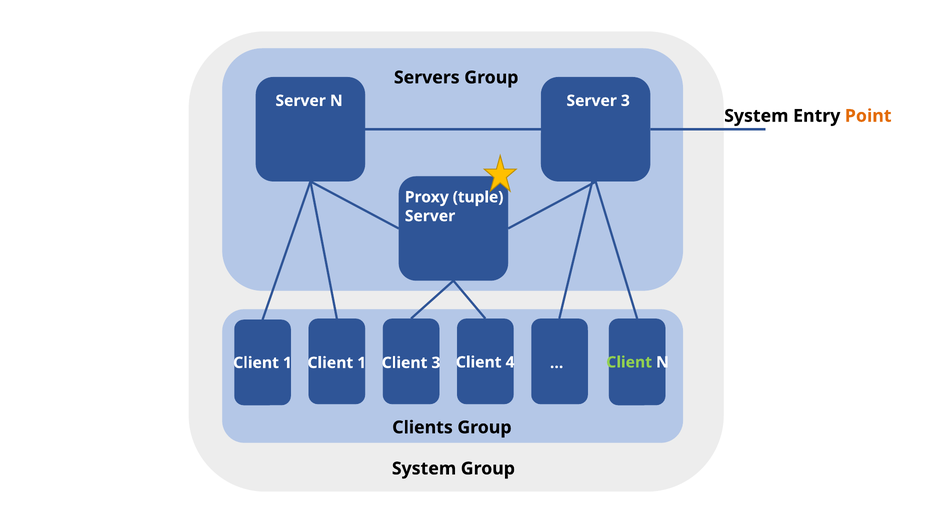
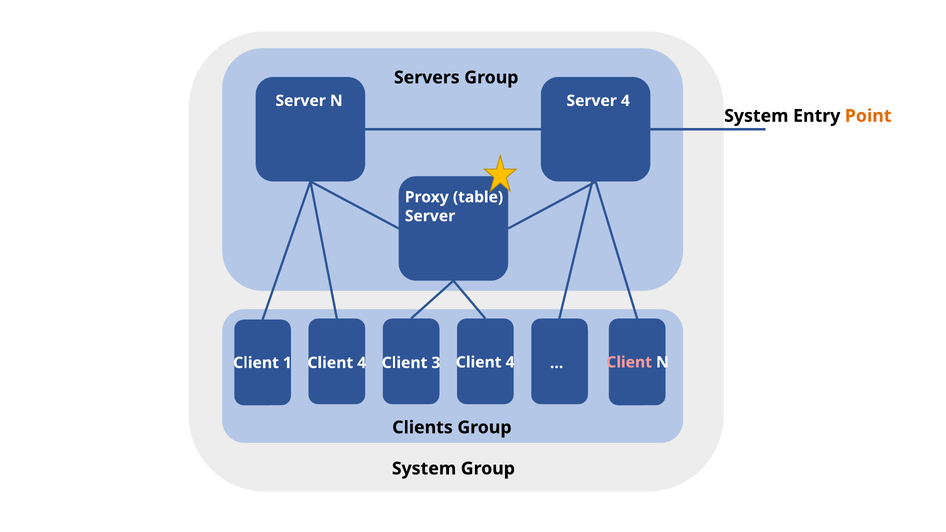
Server 3: 3 -> 4
tuple: tuple -> table
1 Client 1: 1 -> 4
Client at (629, 362) colour: light green -> pink
